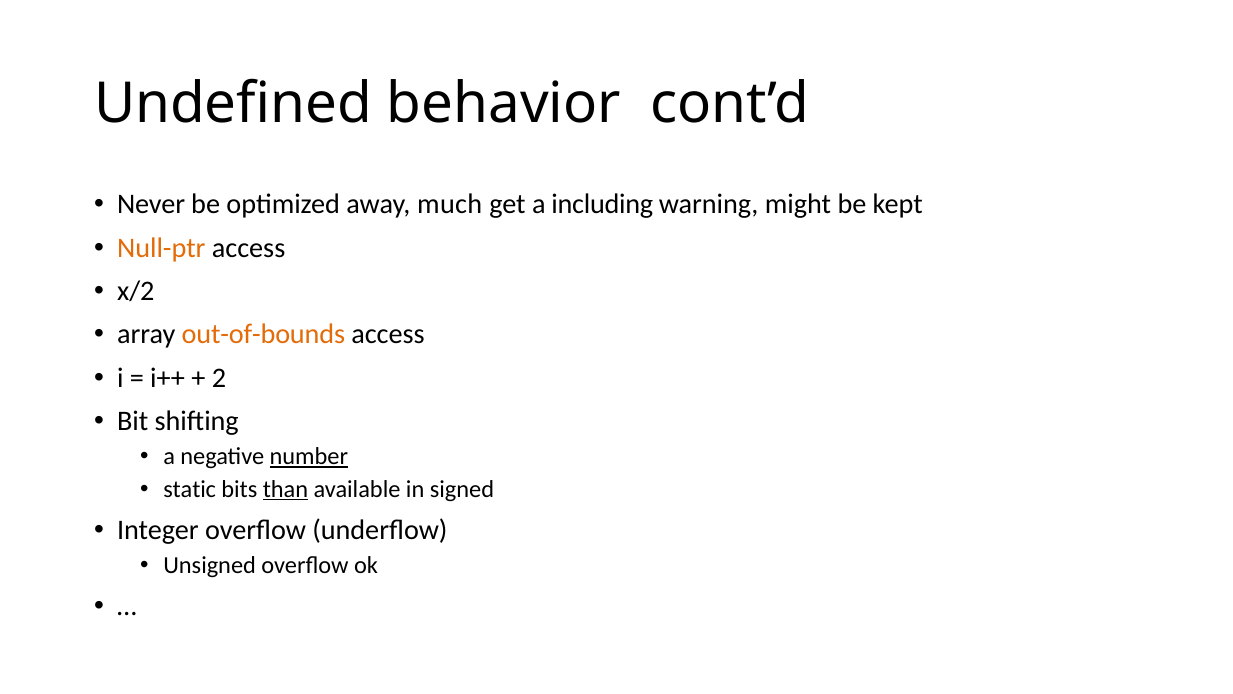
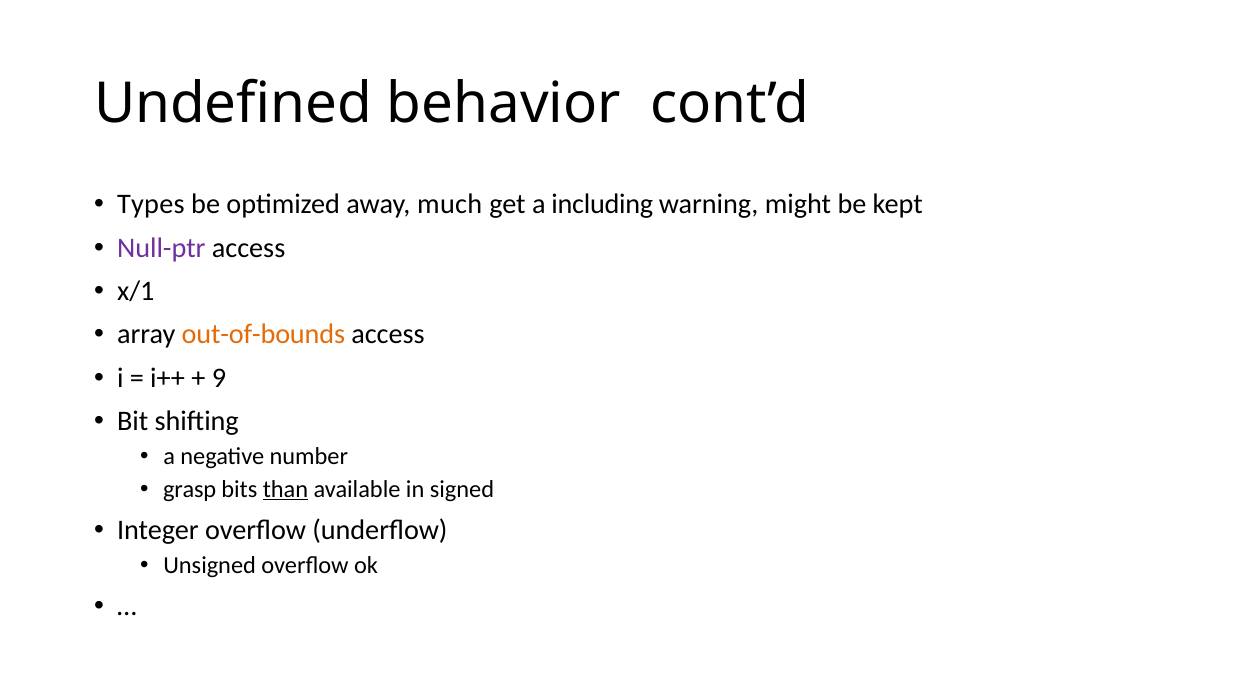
Never: Never -> Types
Null-ptr colour: orange -> purple
x/2: x/2 -> x/1
2: 2 -> 9
number underline: present -> none
static: static -> grasp
